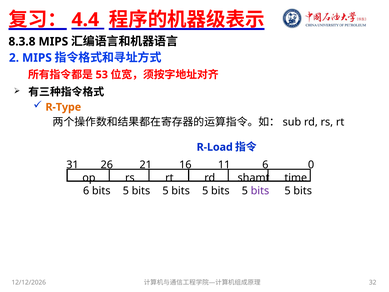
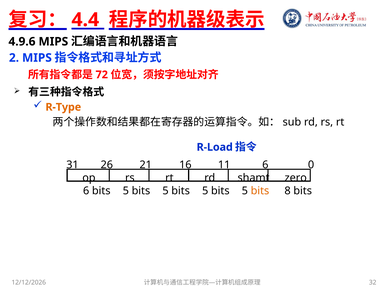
8.3.8: 8.3.8 -> 4.9.6
53: 53 -> 72
time: time -> zero
bits at (260, 191) colour: purple -> orange
6 bits 5: 5 -> 8
